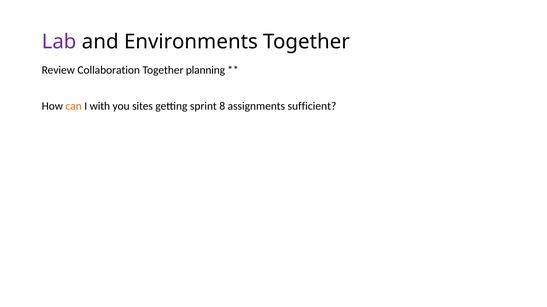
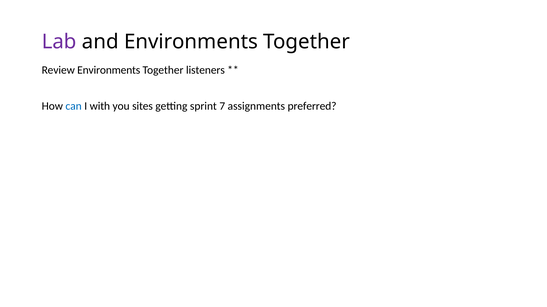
Review Collaboration: Collaboration -> Environments
planning: planning -> listeners
can colour: orange -> blue
8: 8 -> 7
sufficient: sufficient -> preferred
